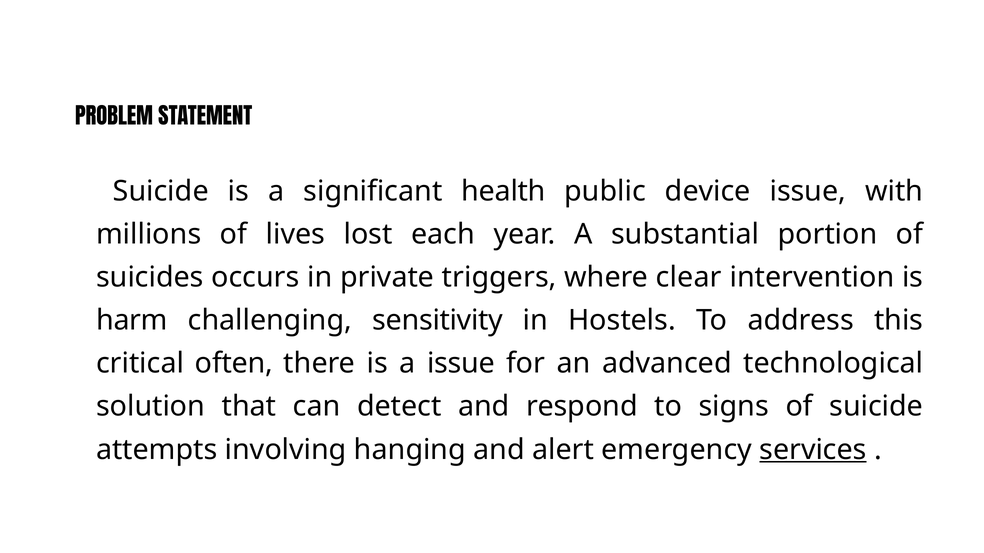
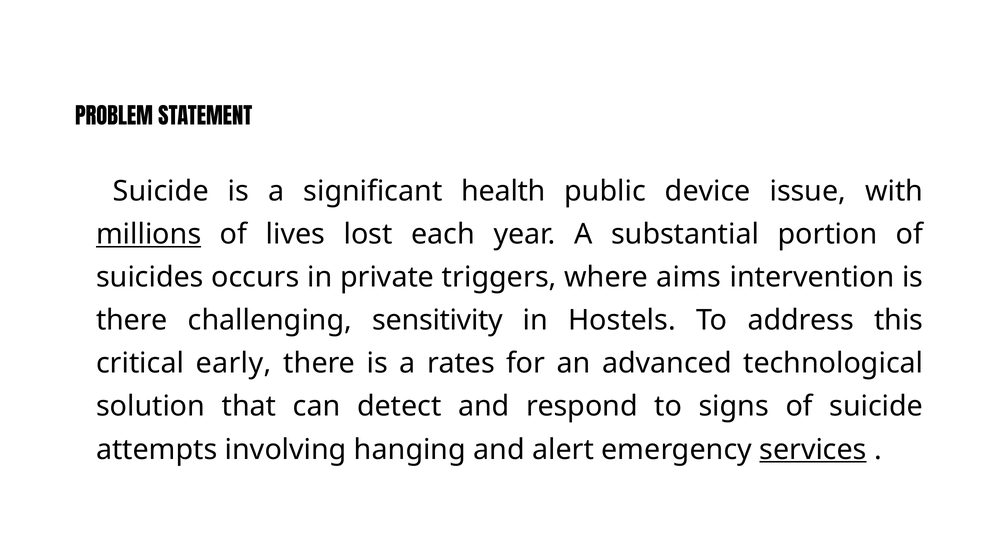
millions underline: none -> present
clear: clear -> aims
harm at (132, 321): harm -> there
often: often -> early
a issue: issue -> rates
